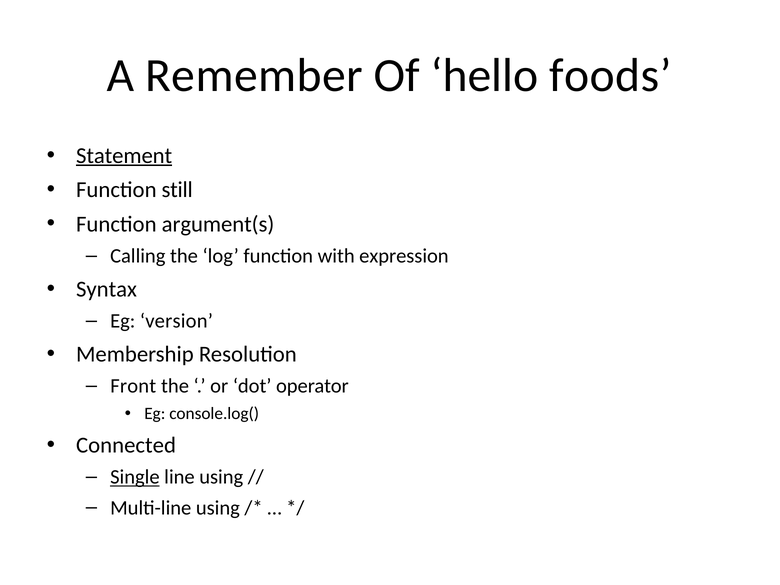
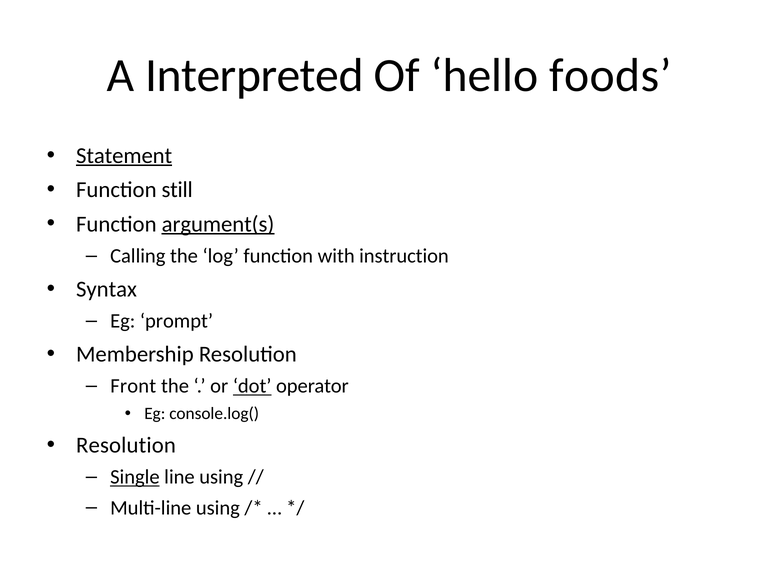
Remember: Remember -> Interpreted
argument(s underline: none -> present
expression: expression -> instruction
version: version -> prompt
dot underline: none -> present
Connected at (126, 445): Connected -> Resolution
